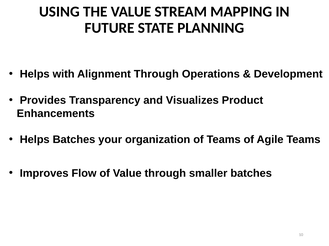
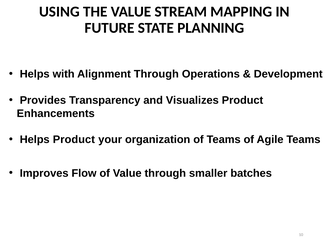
Helps Batches: Batches -> Product
